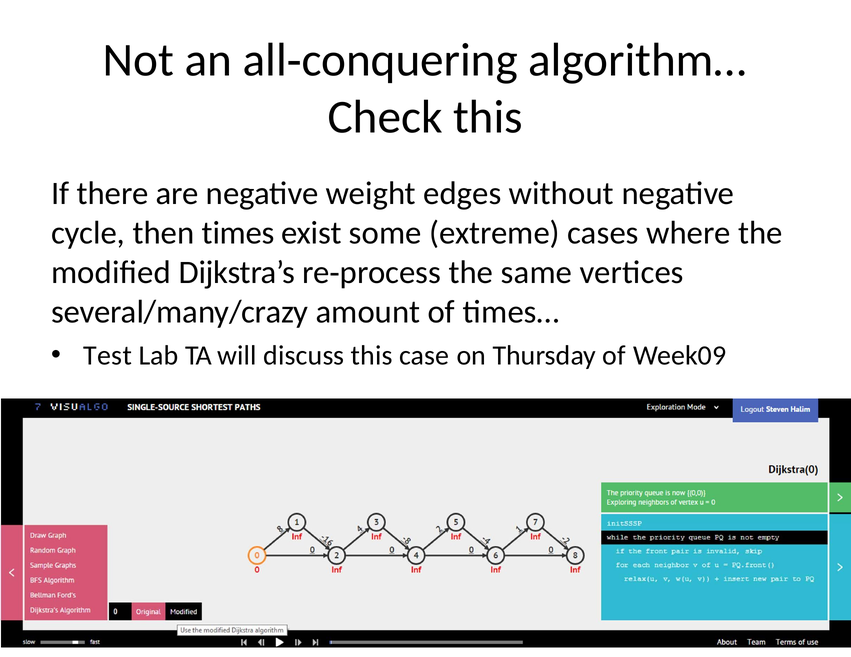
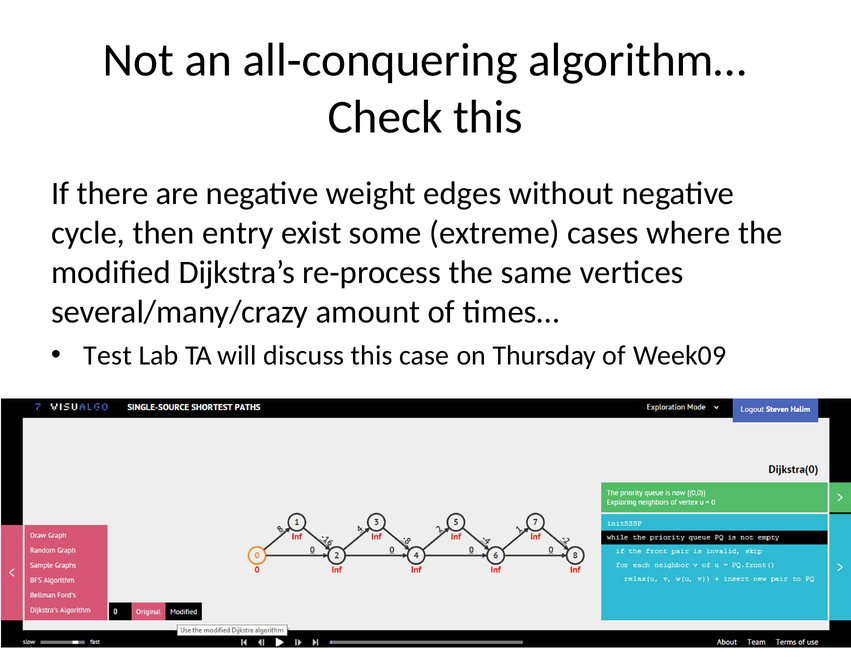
times: times -> entry
